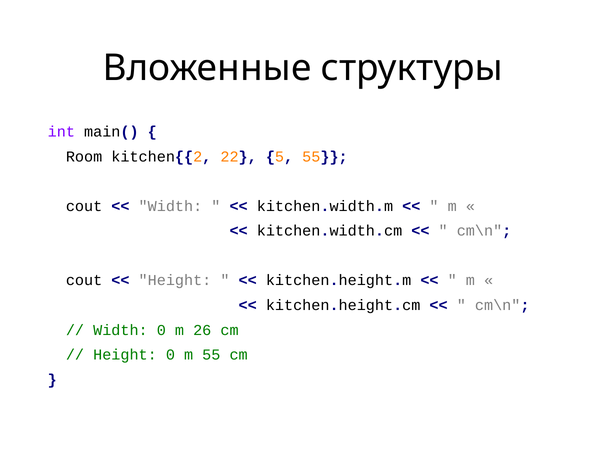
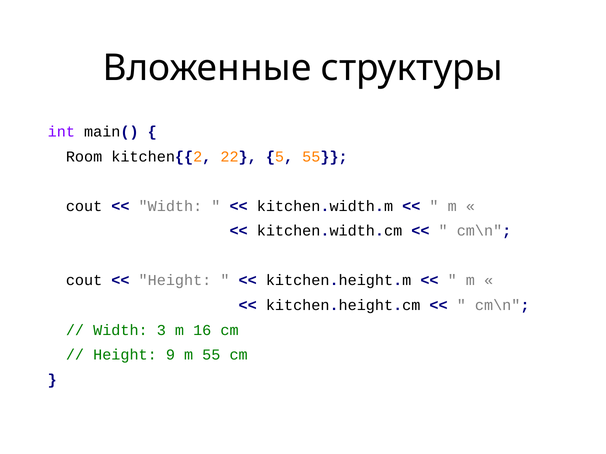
Width 0: 0 -> 3
26: 26 -> 16
Height 0: 0 -> 9
